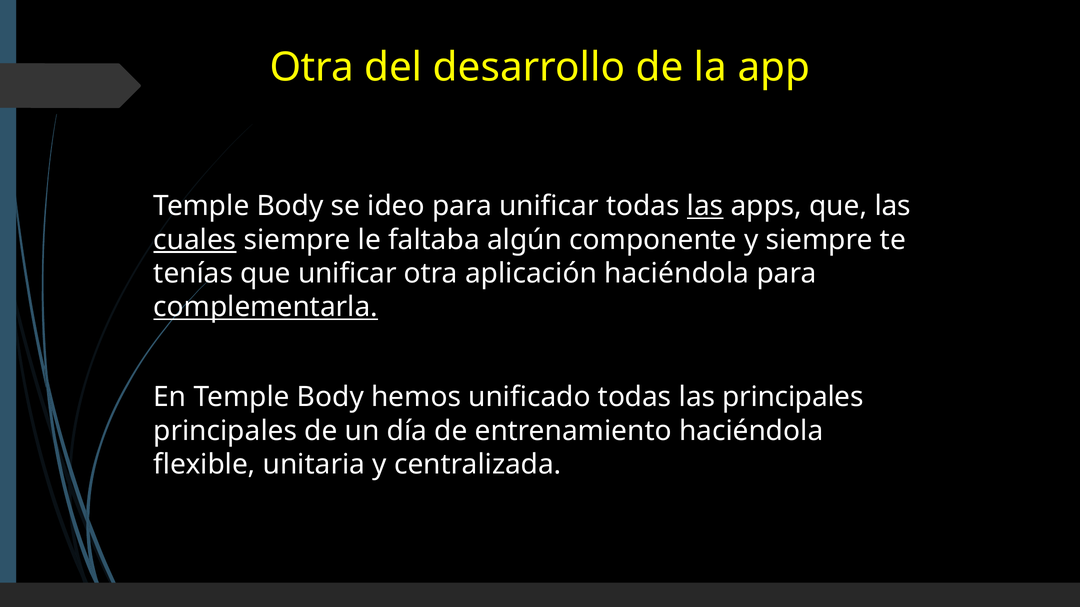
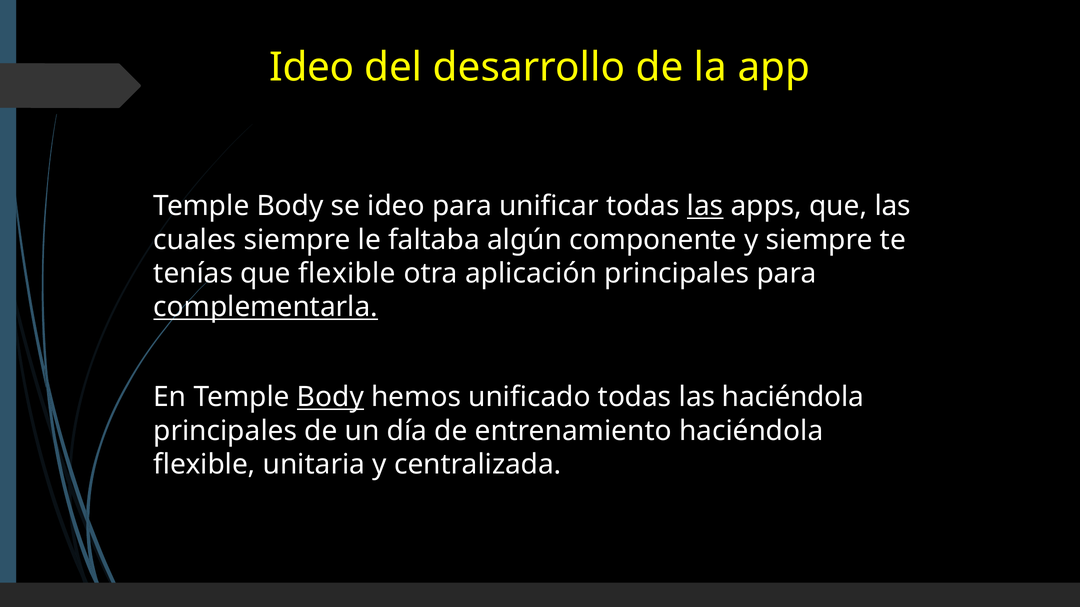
Otra at (312, 67): Otra -> Ideo
cuales underline: present -> none
que unificar: unificar -> flexible
aplicación haciéndola: haciéndola -> principales
Body at (330, 397) underline: none -> present
las principales: principales -> haciéndola
